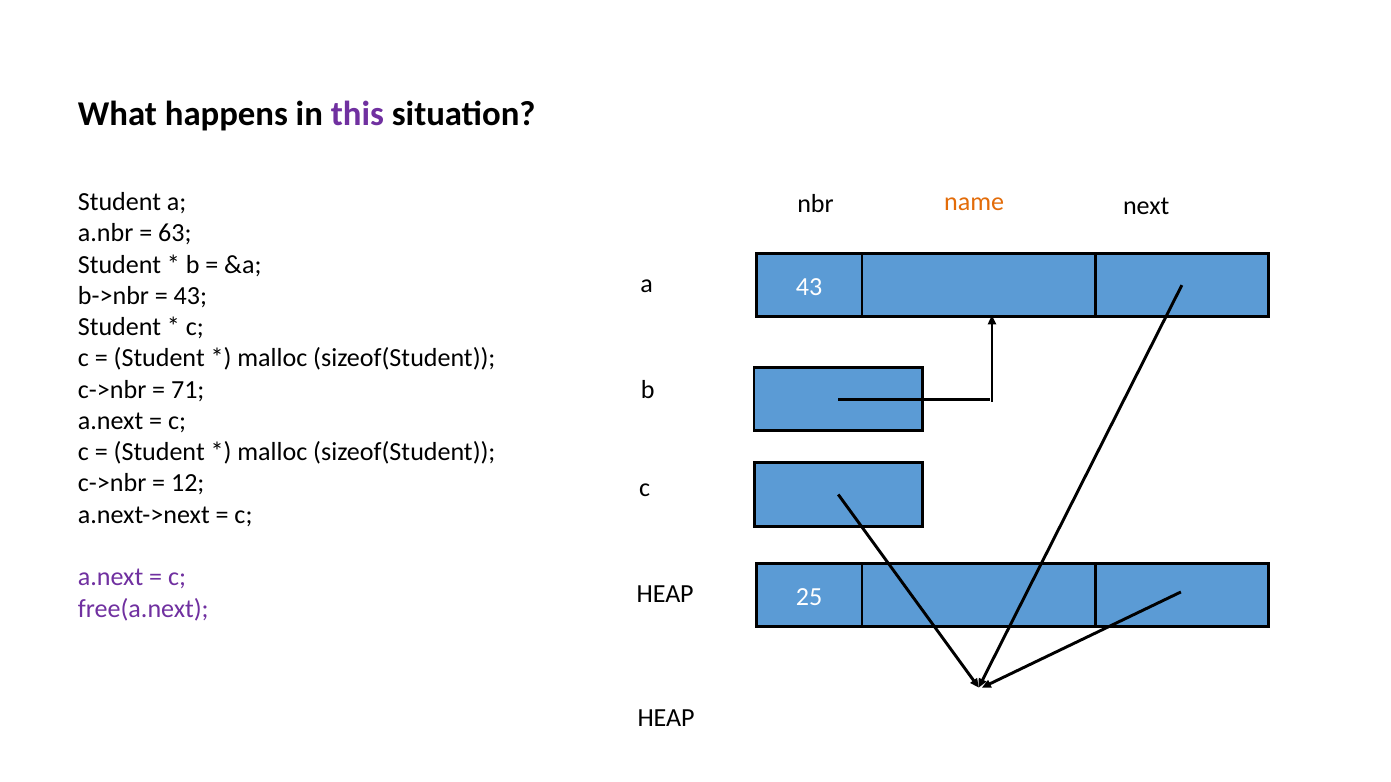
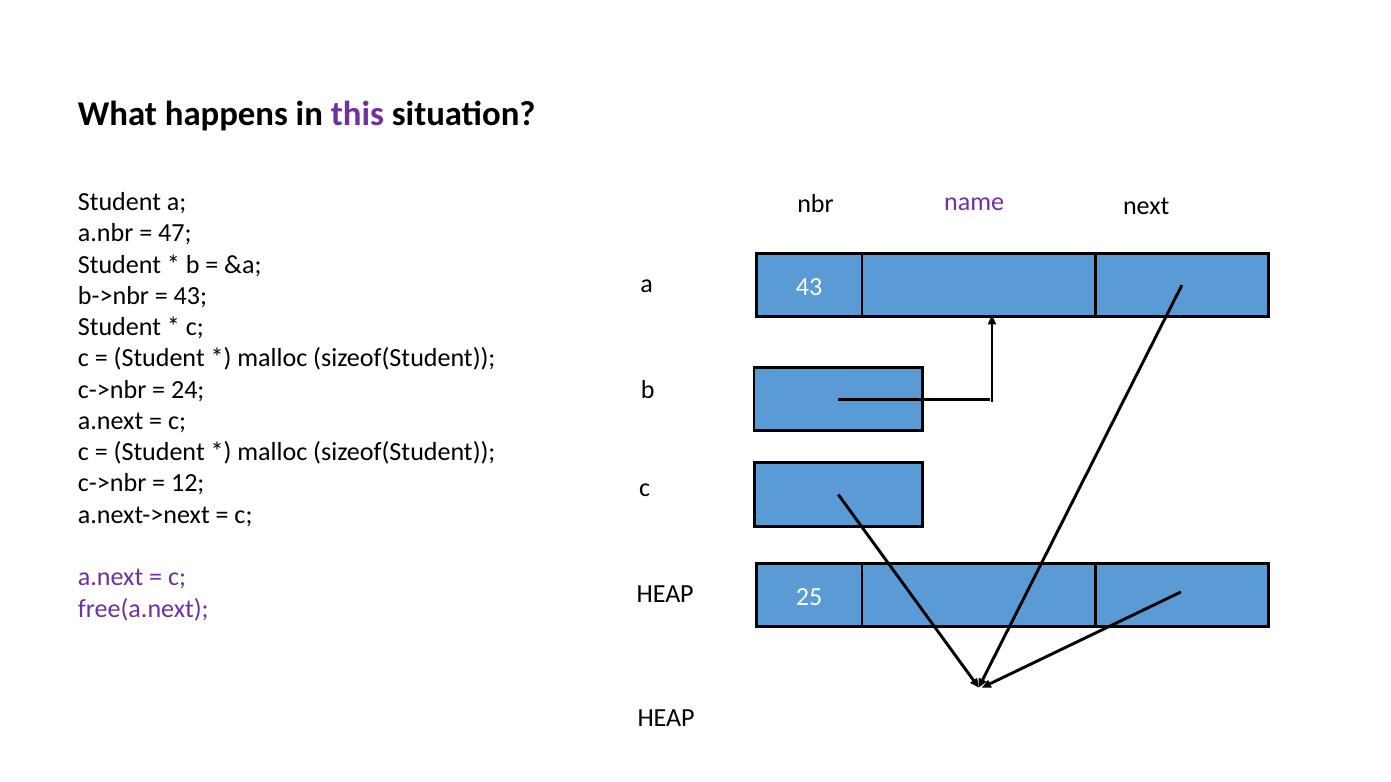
name colour: orange -> purple
63: 63 -> 47
71: 71 -> 24
